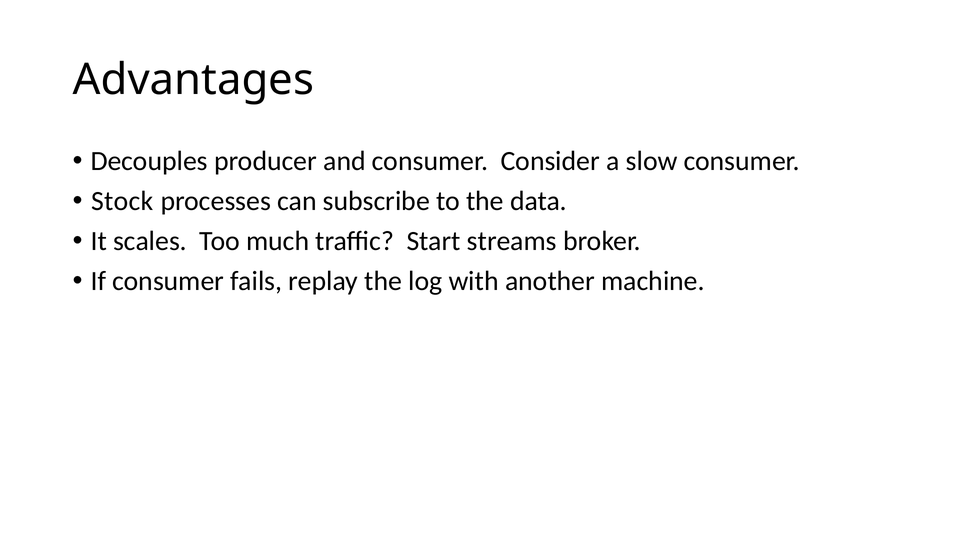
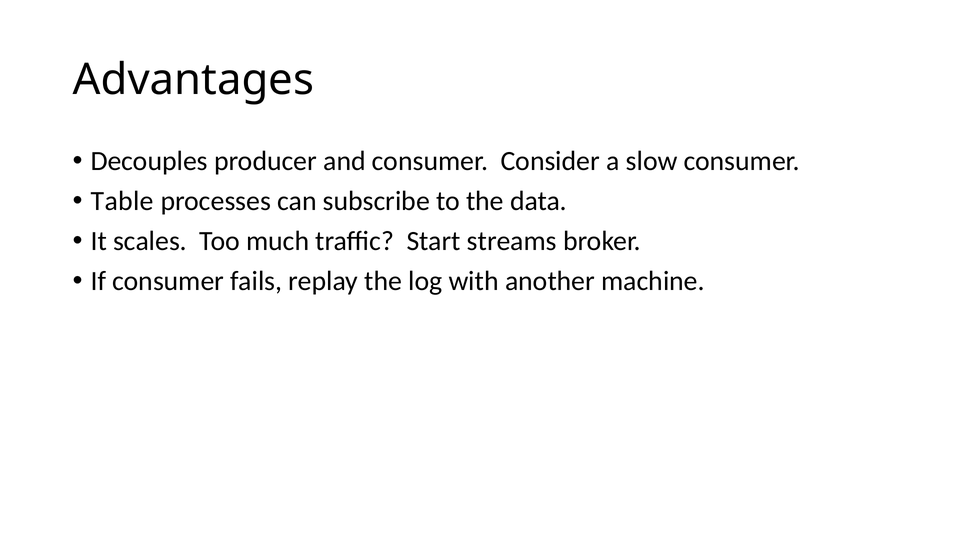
Stock: Stock -> Table
